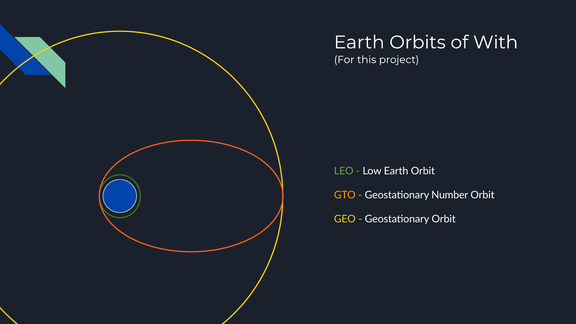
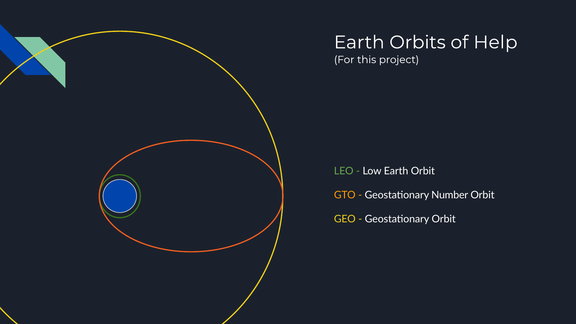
With: With -> Help
